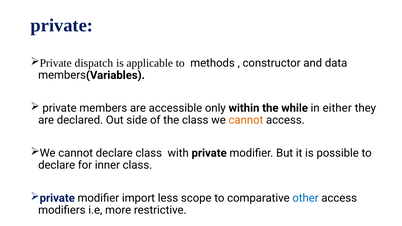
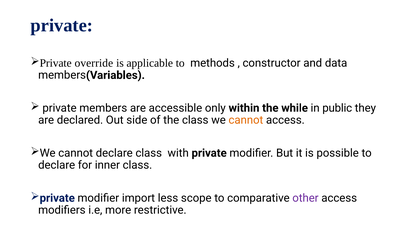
dispatch: dispatch -> override
either: either -> public
other colour: blue -> purple
